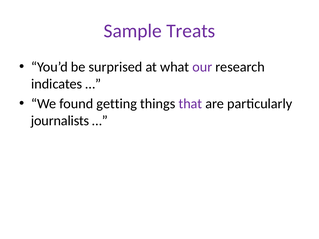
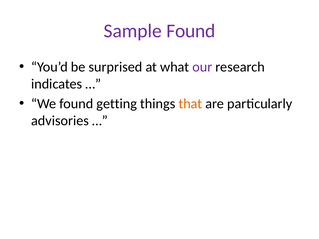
Sample Treats: Treats -> Found
that colour: purple -> orange
journalists: journalists -> advisories
